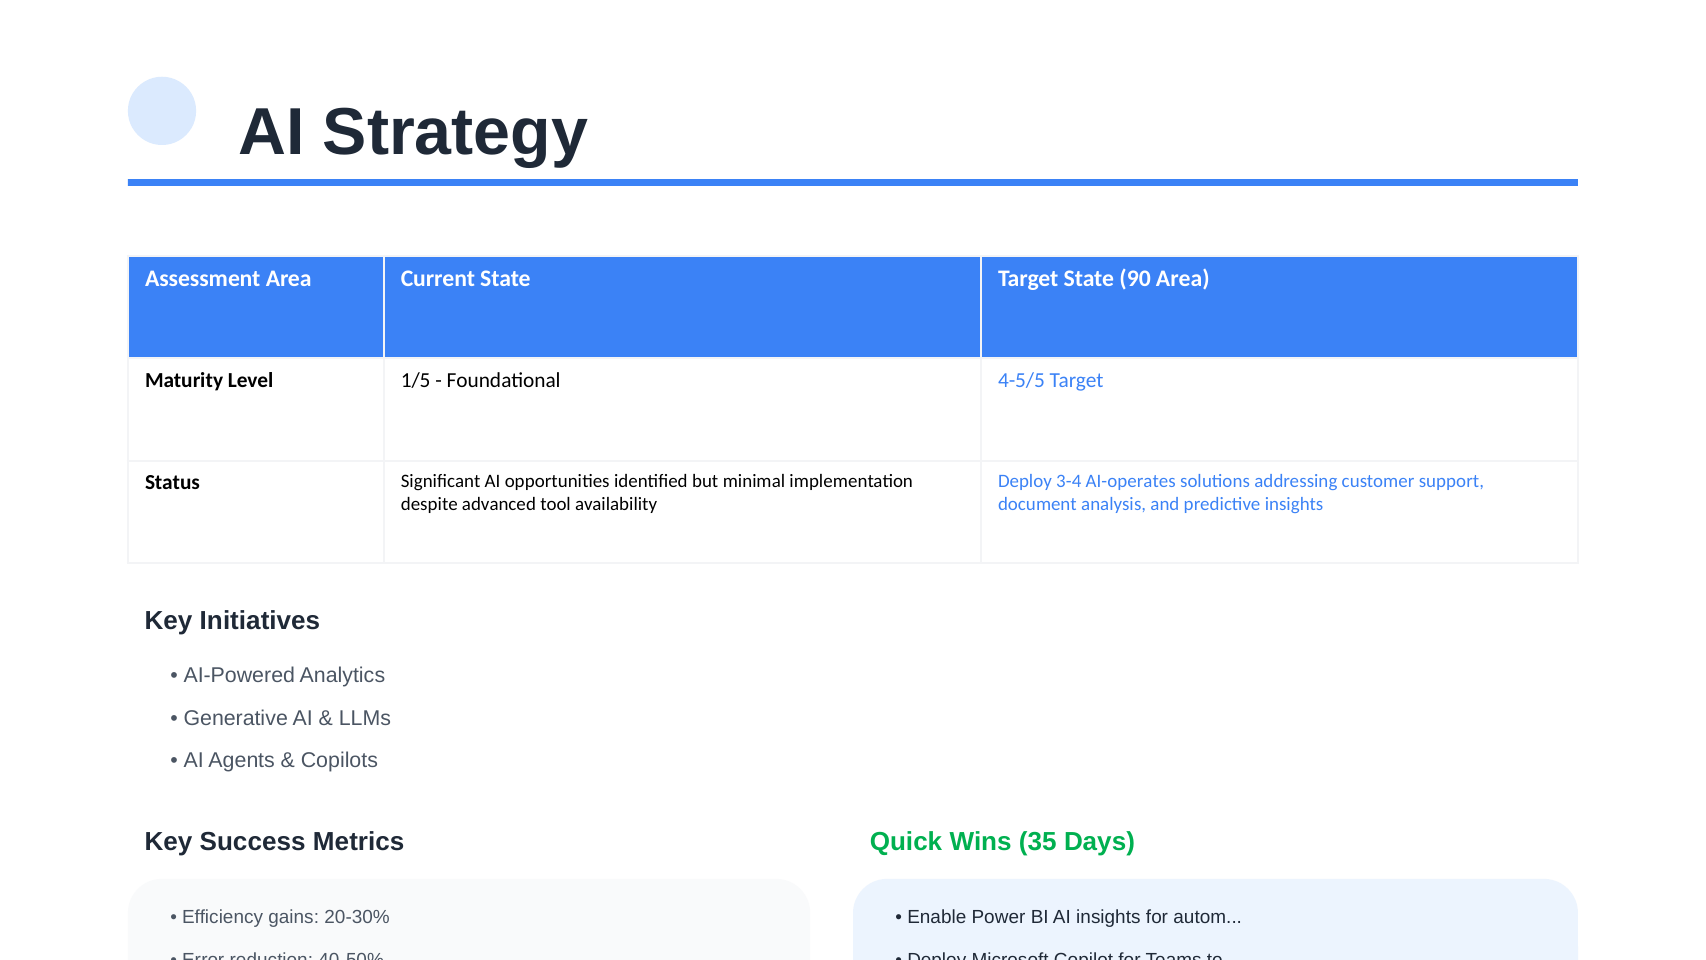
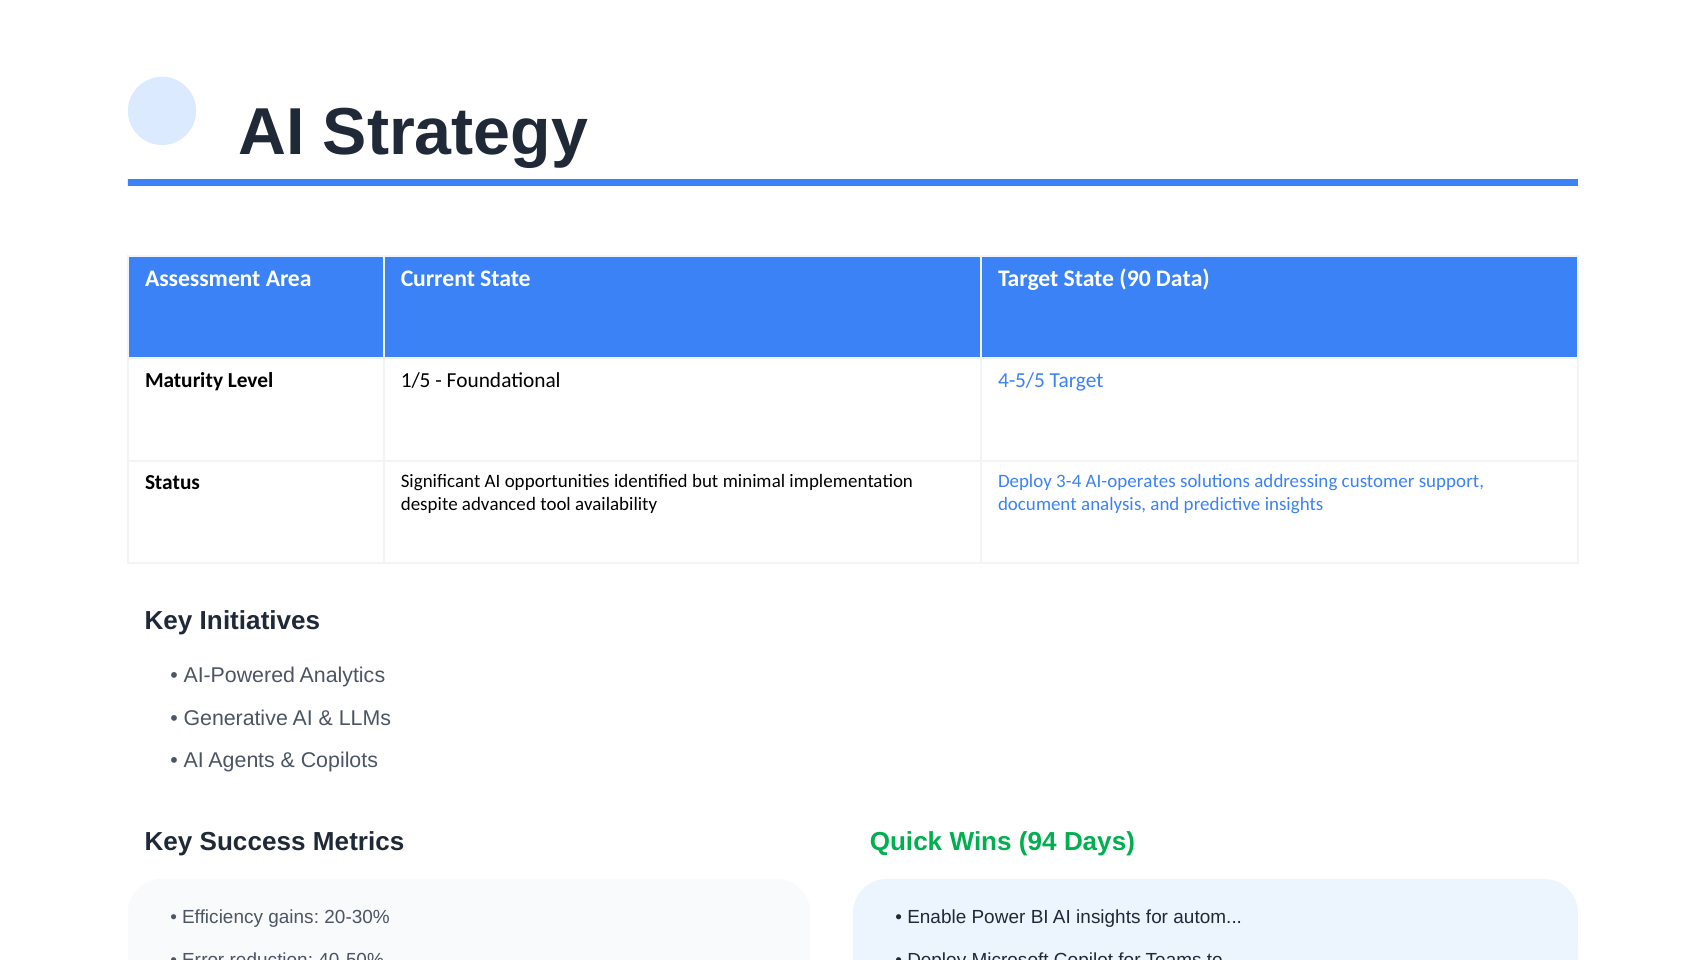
90 Area: Area -> Data
35: 35 -> 94
